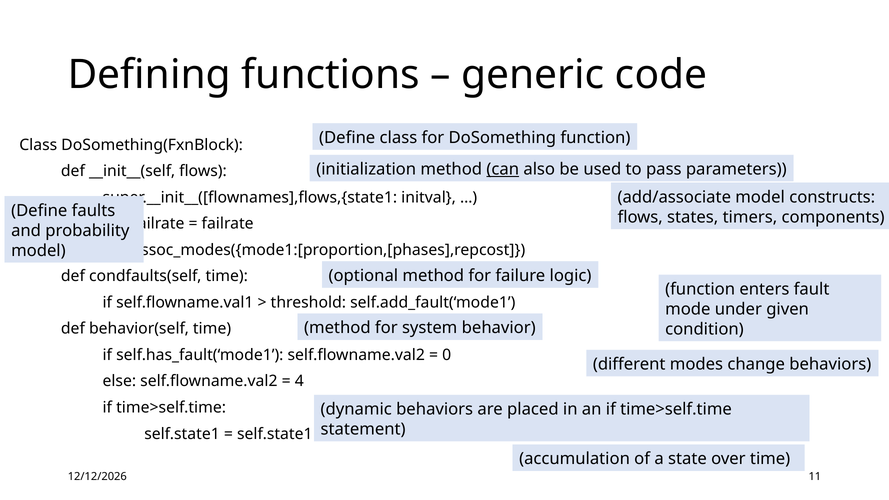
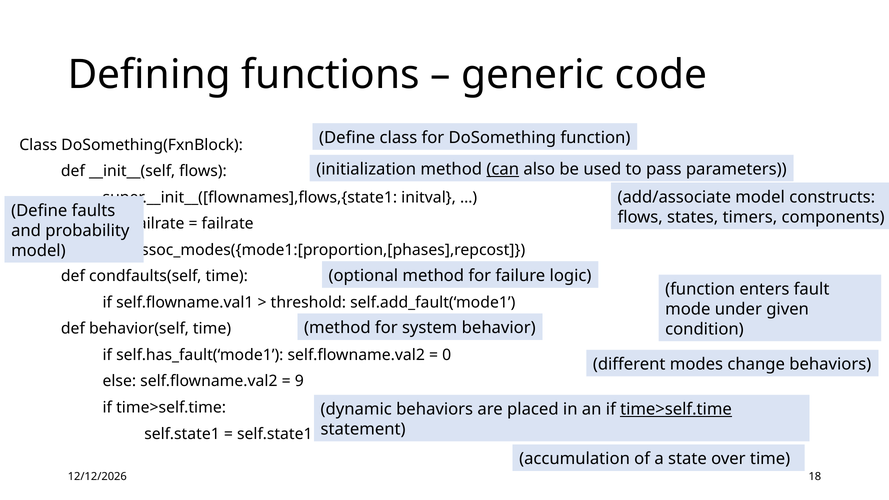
4: 4 -> 9
time>self.time at (676, 409) underline: none -> present
11: 11 -> 18
